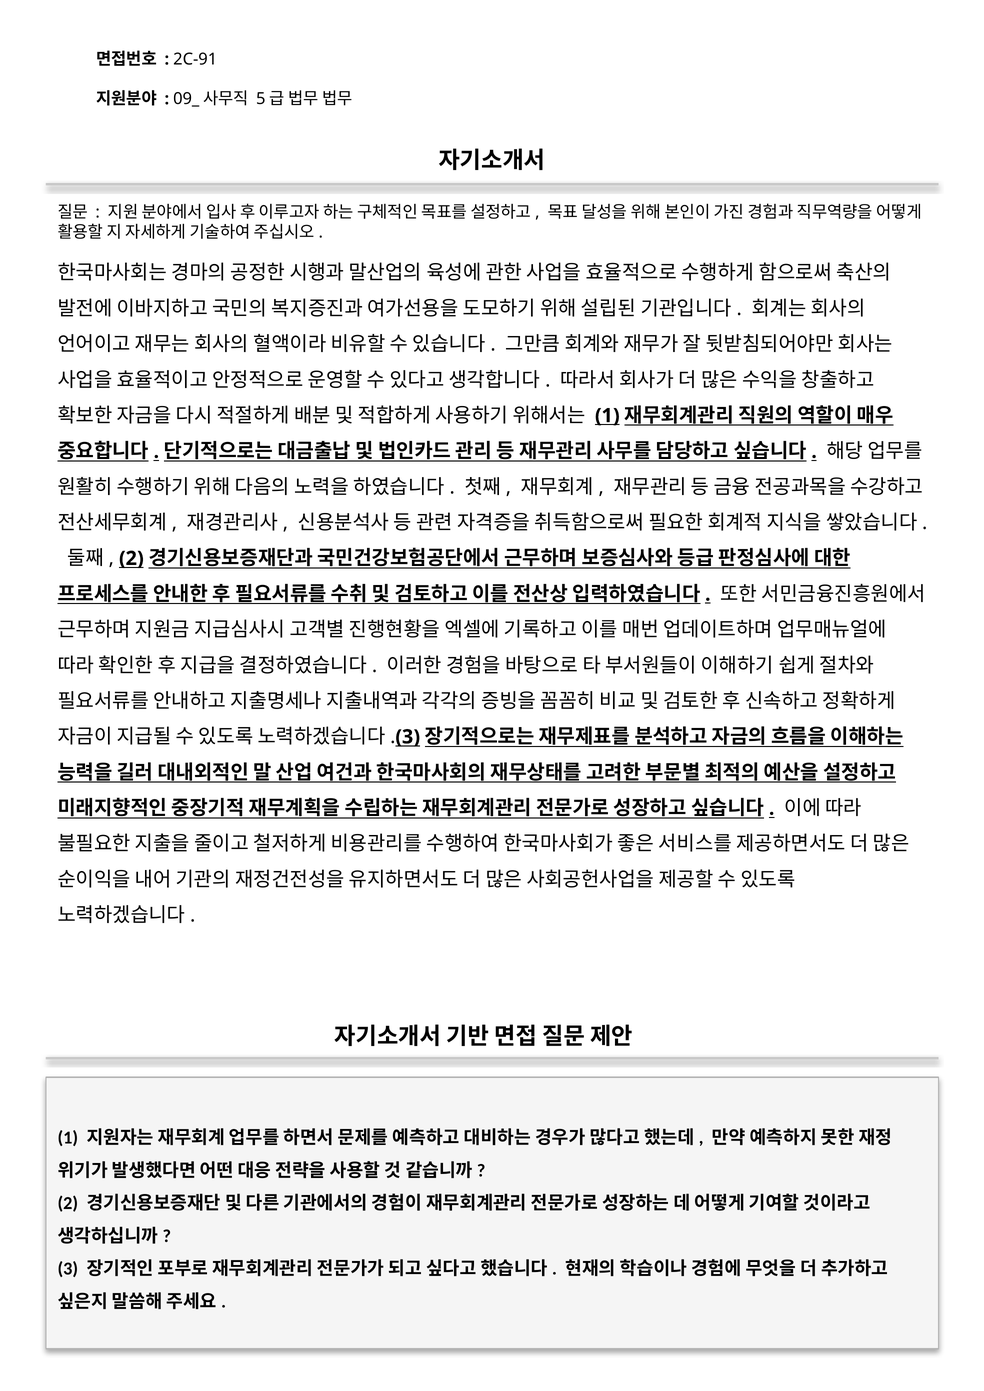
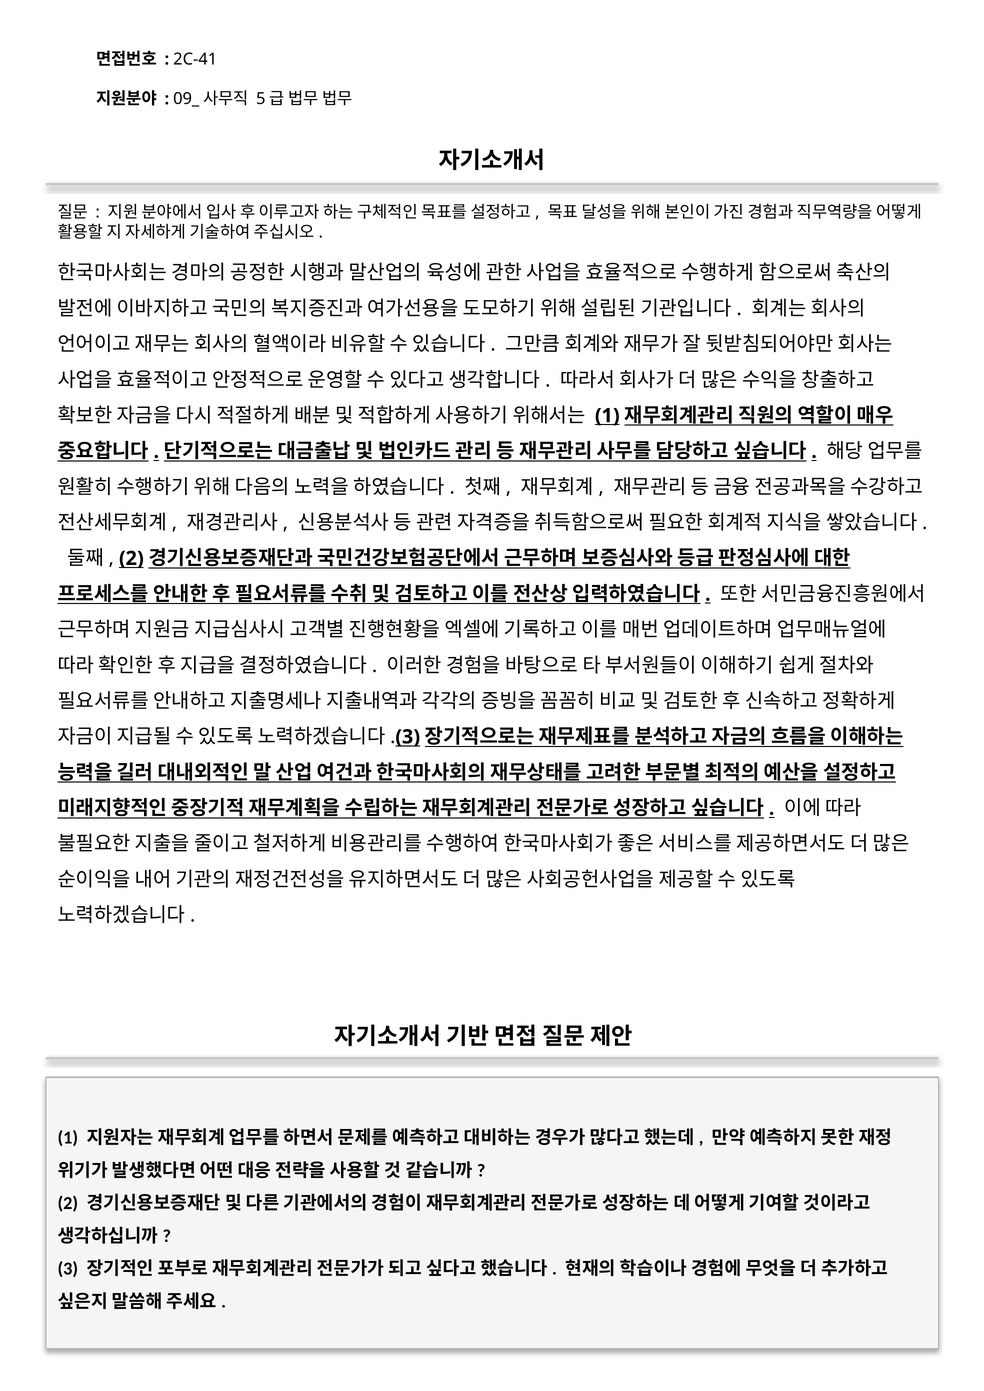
2C-91: 2C-91 -> 2C-41
